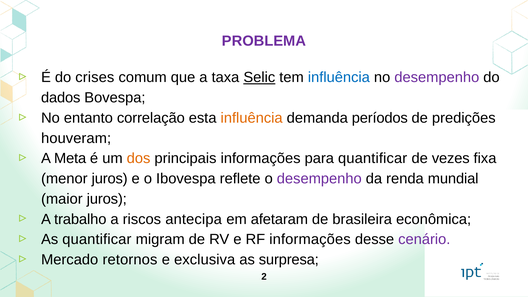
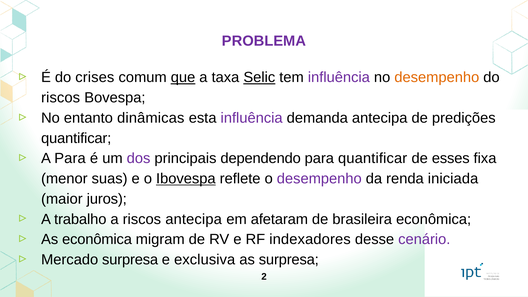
que underline: none -> present
influência at (339, 77) colour: blue -> purple
desempenho at (437, 77) colour: purple -> orange
dados at (61, 98): dados -> riscos
correlação: correlação -> dinâmicas
influência at (252, 118) colour: orange -> purple
demanda períodos: períodos -> antecipa
houveram at (76, 138): houveram -> quantificar
A Meta: Meta -> Para
dos colour: orange -> purple
principais informações: informações -> dependendo
vezes: vezes -> esses
menor juros: juros -> suas
Ibovespa underline: none -> present
mundial: mundial -> iniciada
As quantificar: quantificar -> econômica
RF informações: informações -> indexadores
Mercado retornos: retornos -> surpresa
